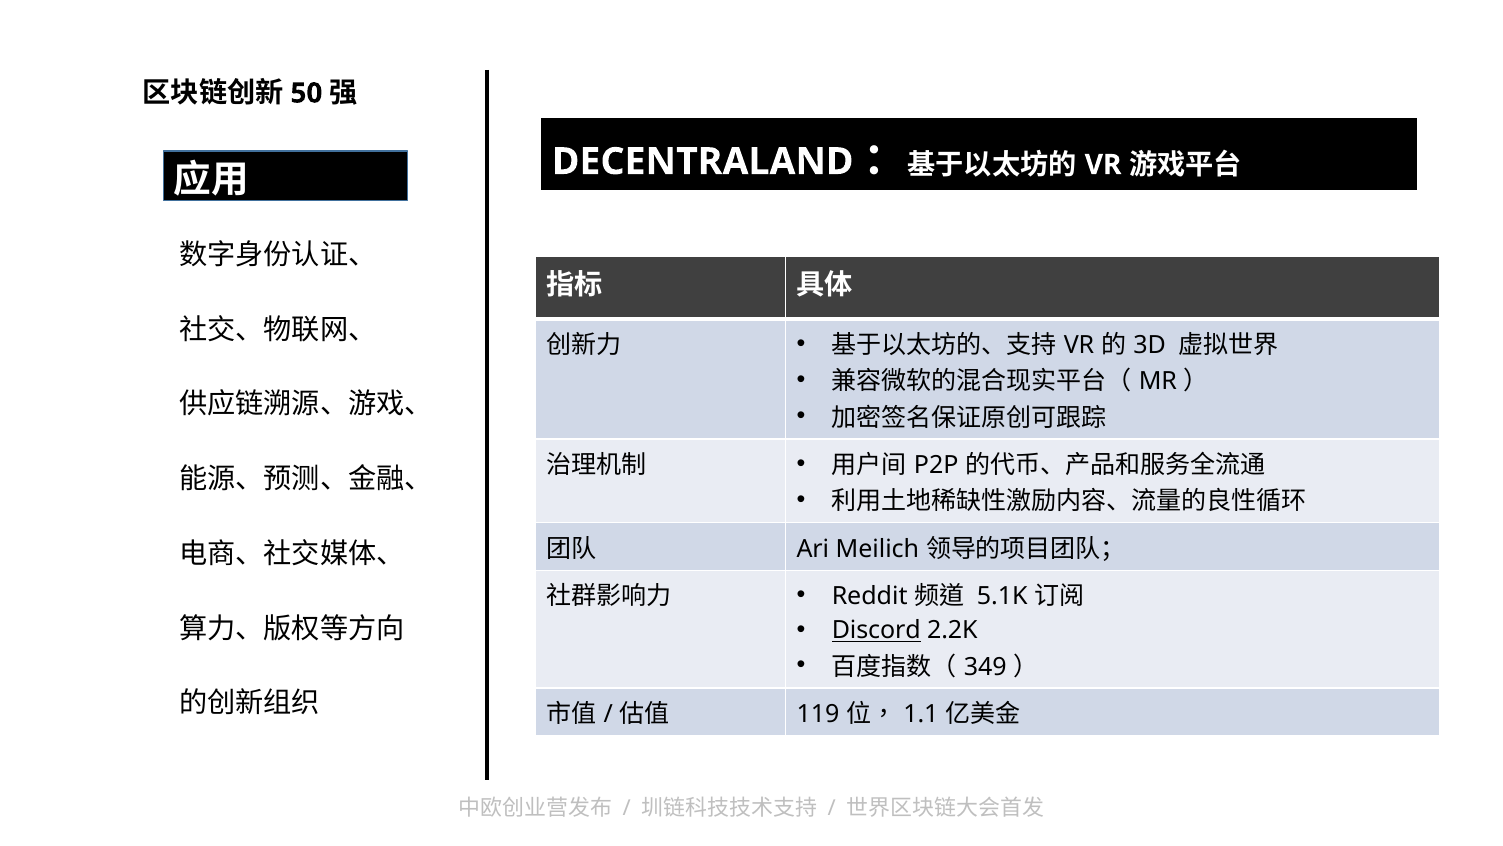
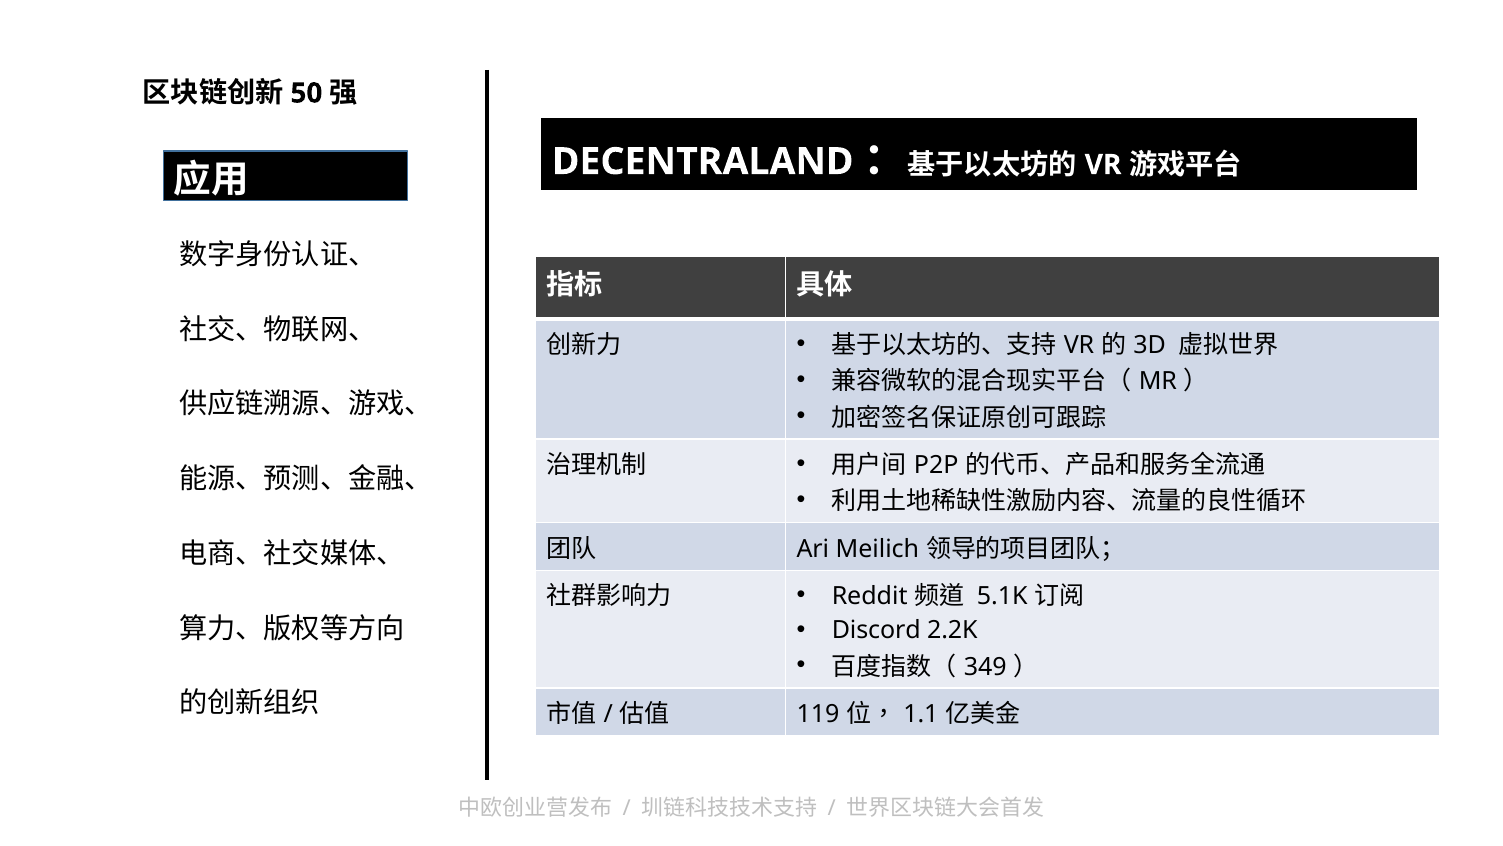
Discord underline: present -> none
